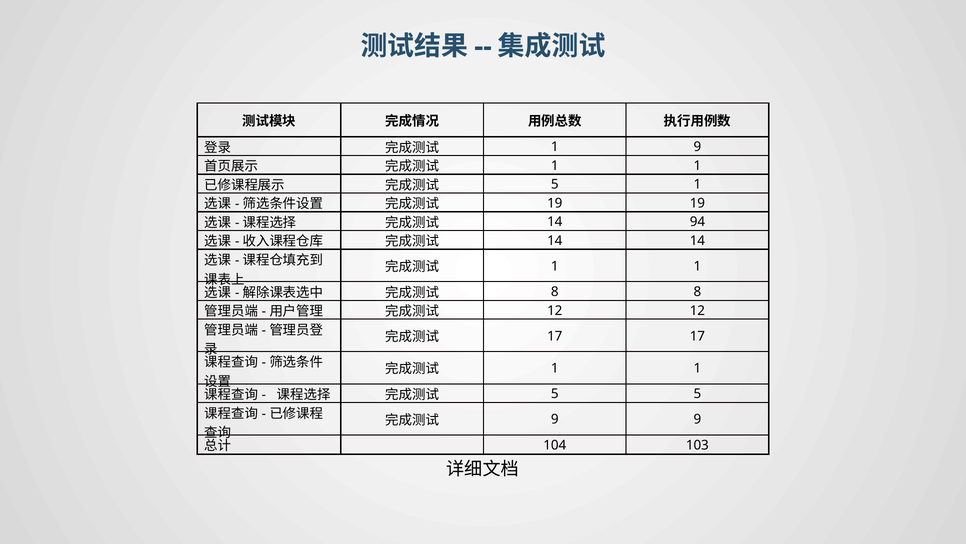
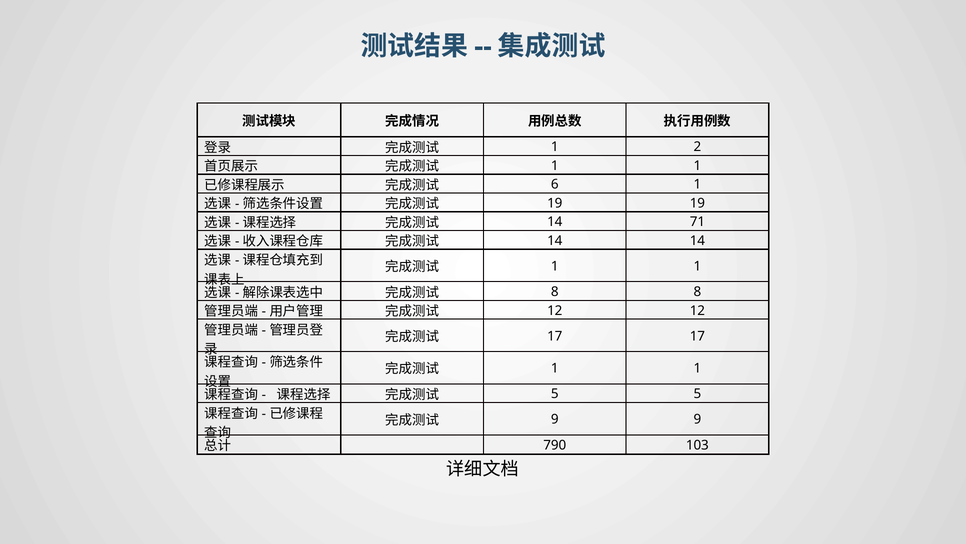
1 9: 9 -> 2
5 at (555, 184): 5 -> 6
94: 94 -> 71
104: 104 -> 790
